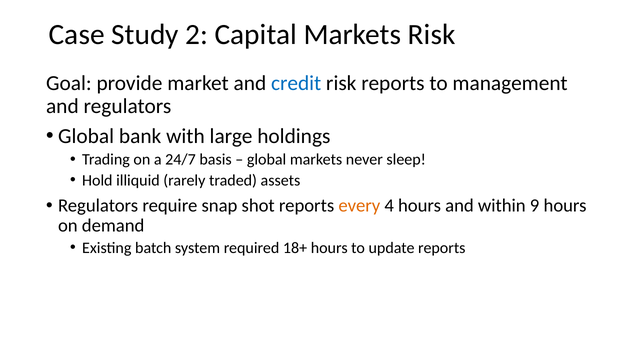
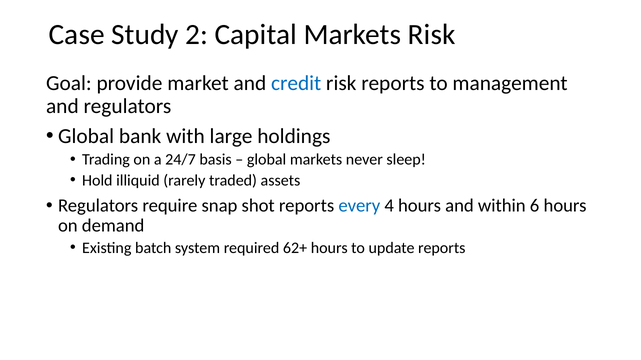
every colour: orange -> blue
9: 9 -> 6
18+: 18+ -> 62+
